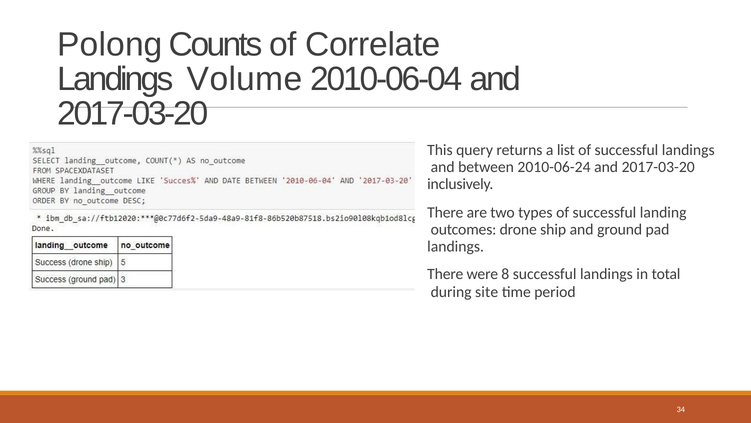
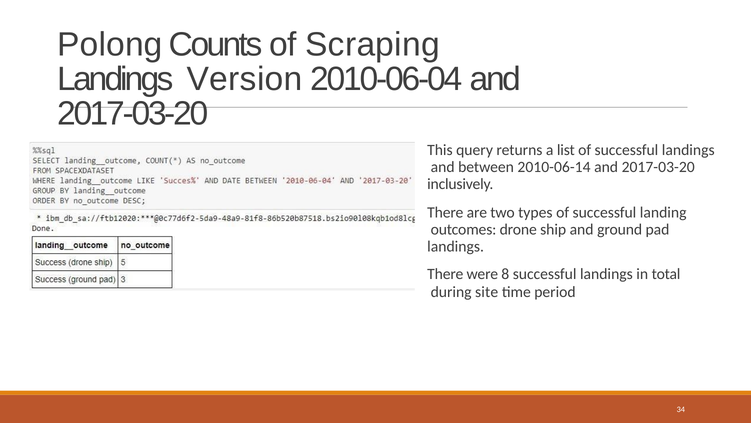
Correlate: Correlate -> Scraping
Volume: Volume -> Version
2010-06-24: 2010-06-24 -> 2010-06-14
